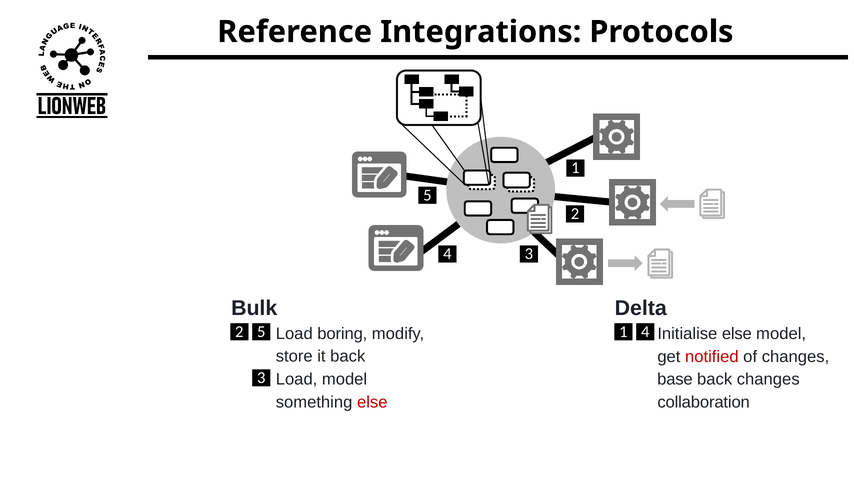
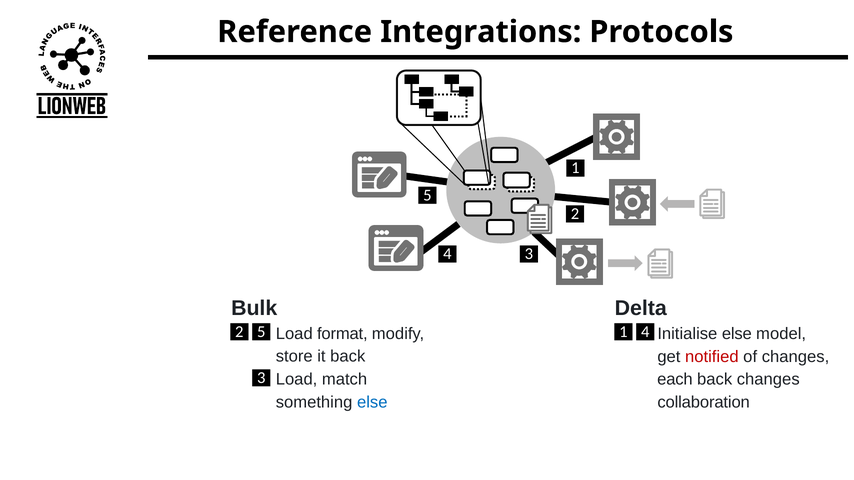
boring: boring -> format
Load model: model -> match
base: base -> each
else at (372, 403) colour: red -> blue
